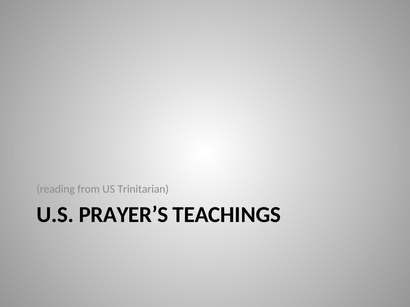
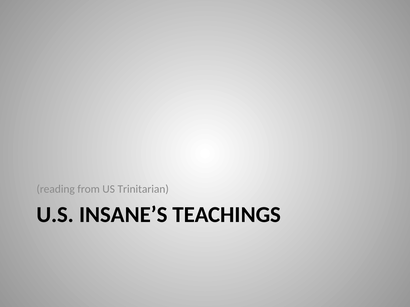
PRAYER’S: PRAYER’S -> INSANE’S
